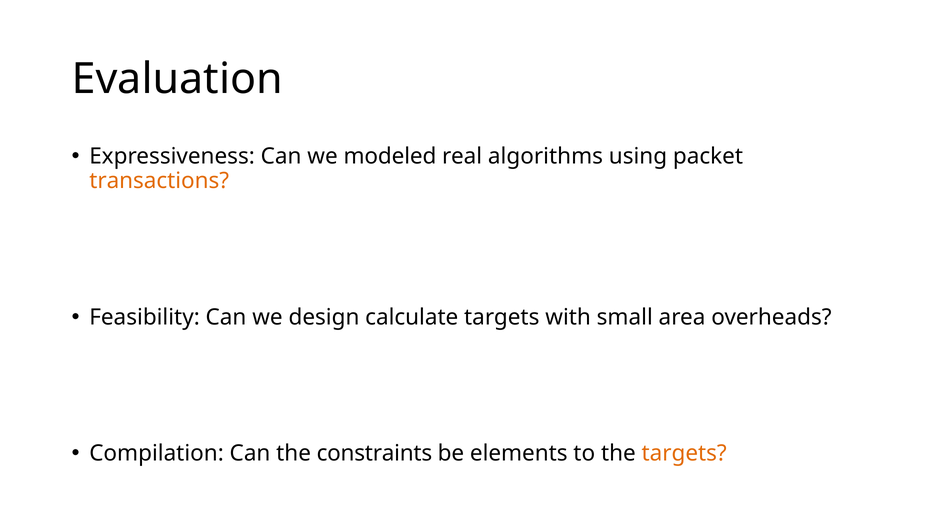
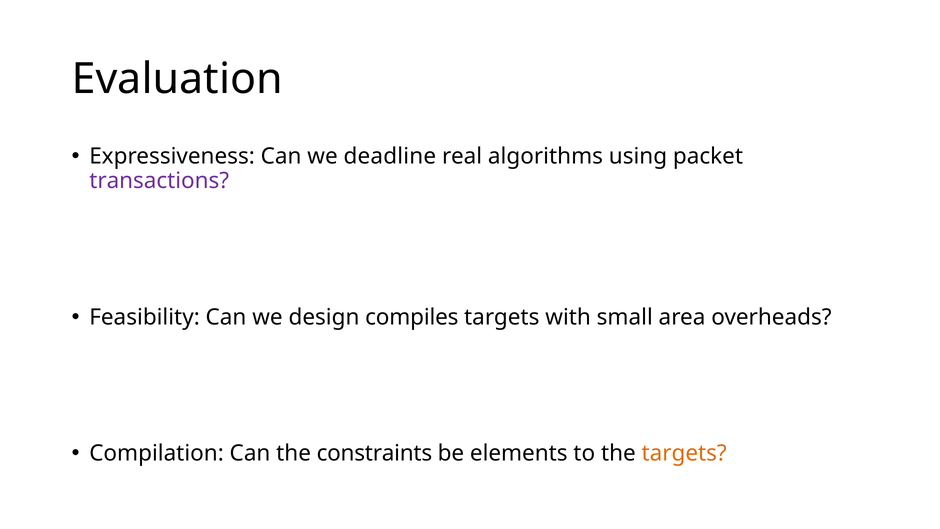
modeled: modeled -> deadline
transactions colour: orange -> purple
calculate: calculate -> compiles
